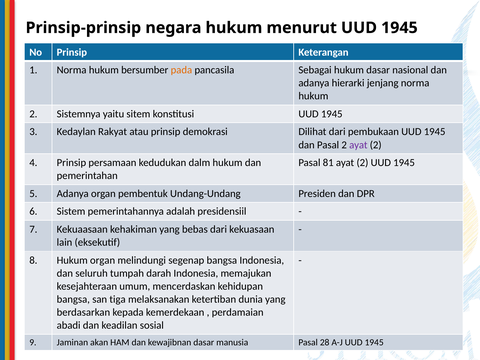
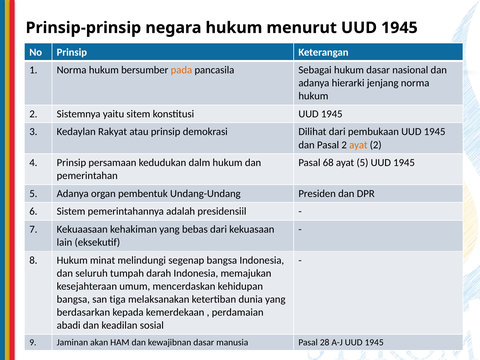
ayat at (358, 145) colour: purple -> orange
81: 81 -> 68
2 at (362, 163): 2 -> 5
Hukum organ: organ -> minat
